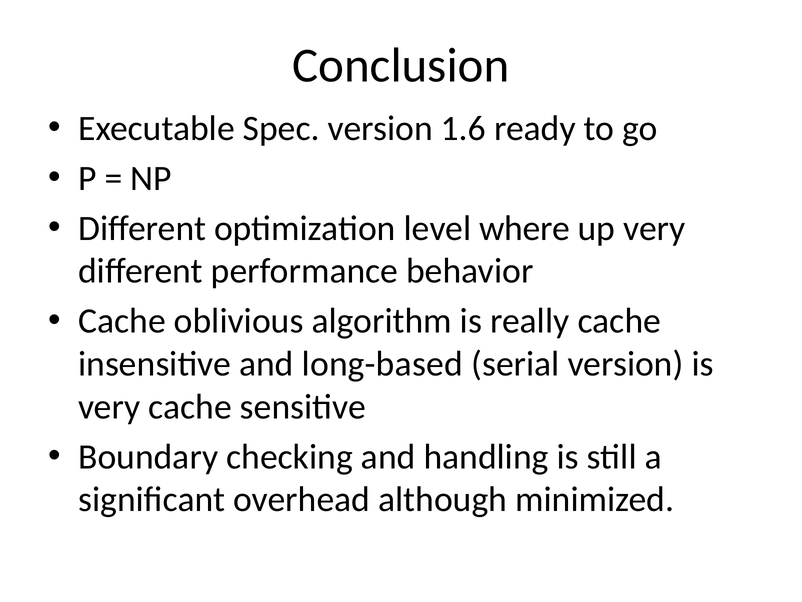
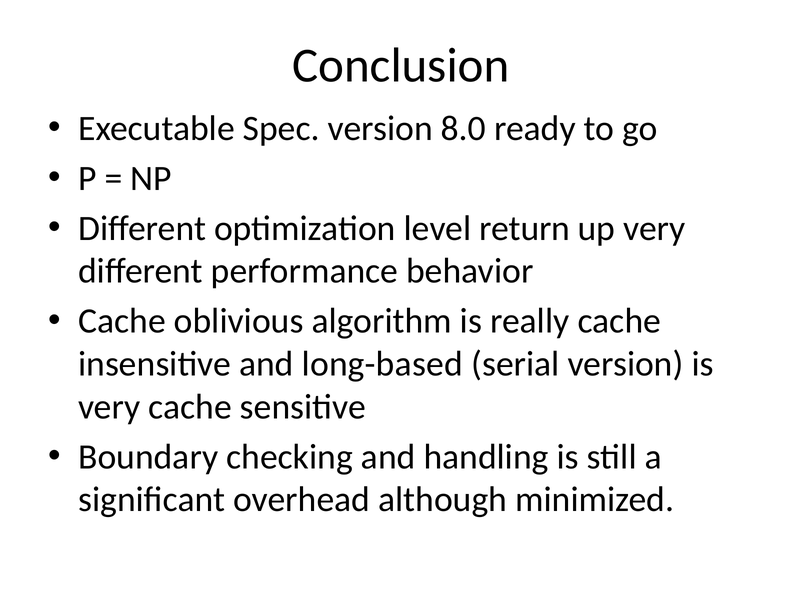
1.6: 1.6 -> 8.0
where: where -> return
